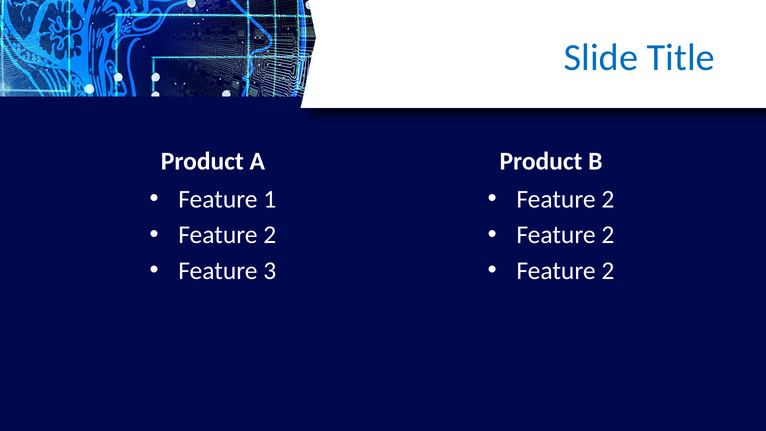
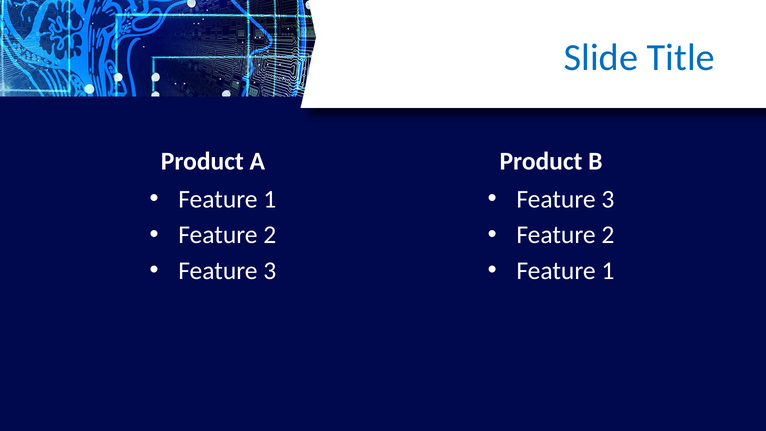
2 at (608, 199): 2 -> 3
2 at (608, 271): 2 -> 1
